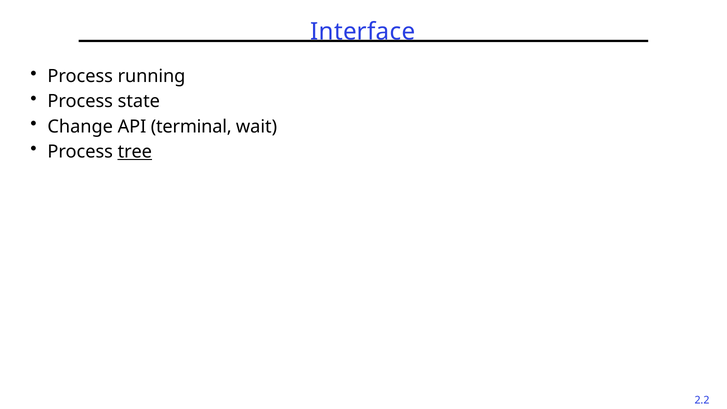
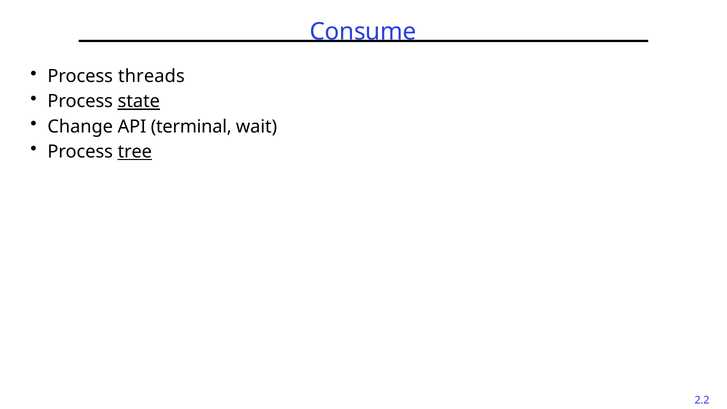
Interface: Interface -> Consume
running: running -> threads
state underline: none -> present
